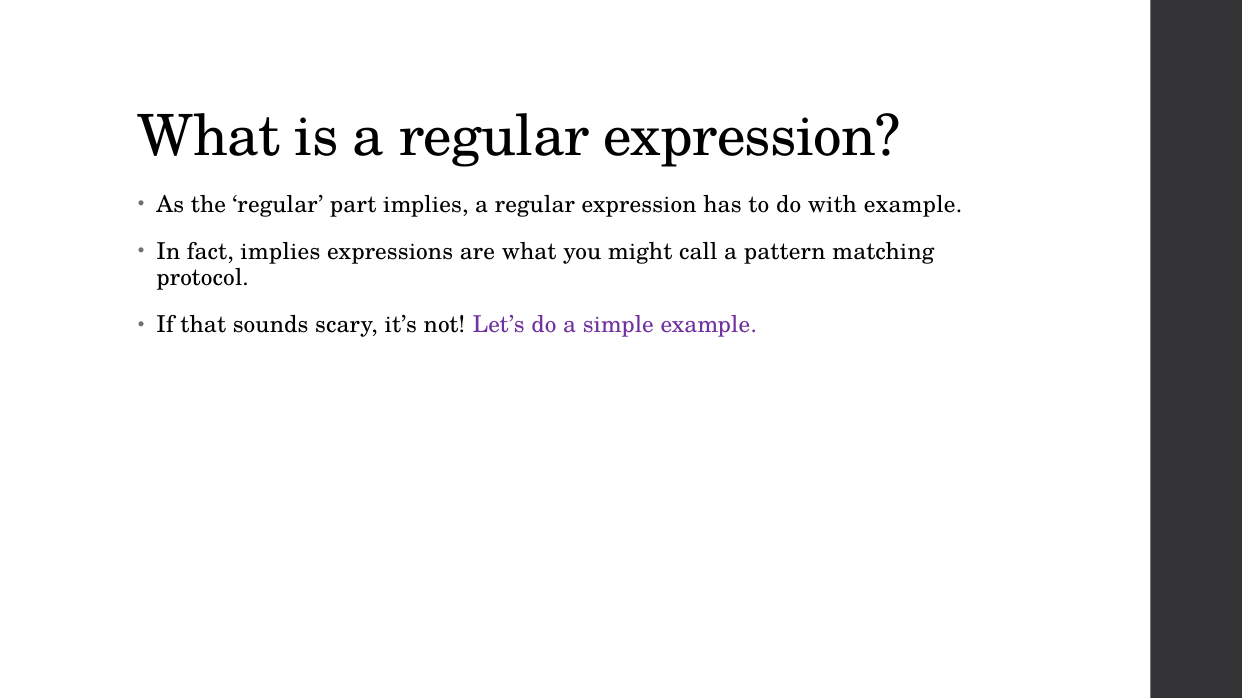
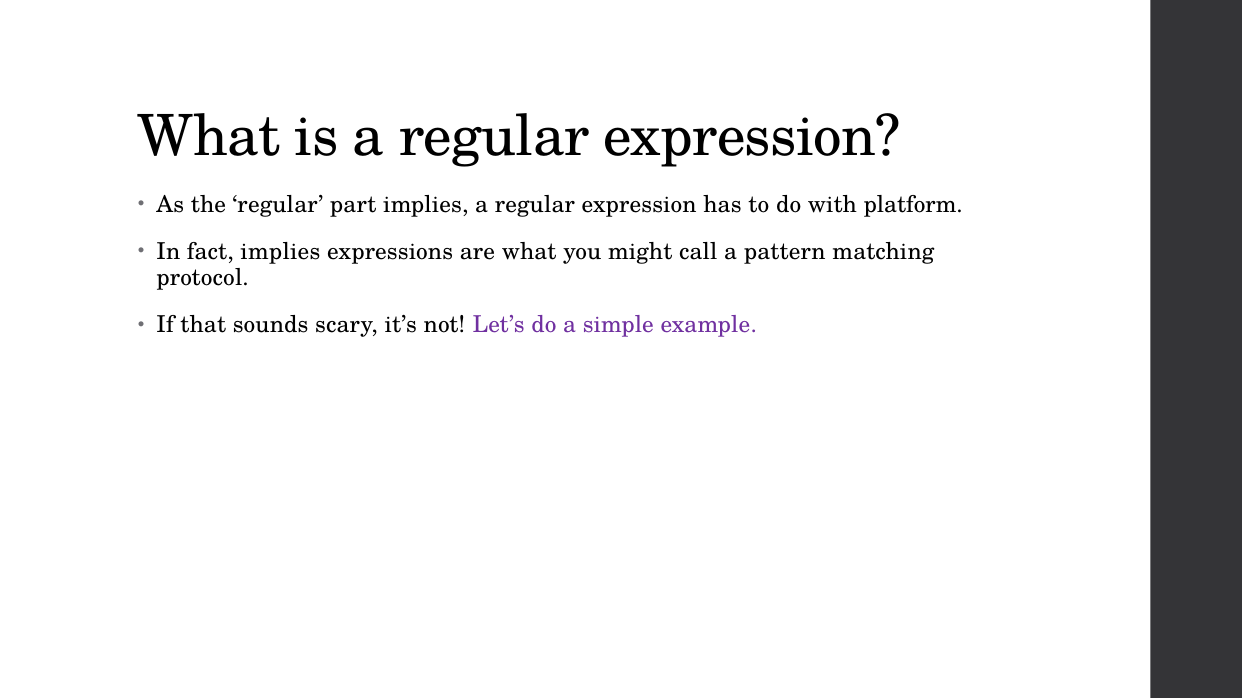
with example: example -> platform
